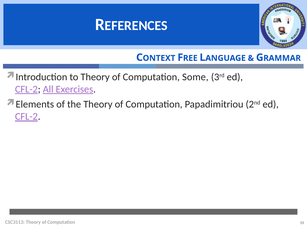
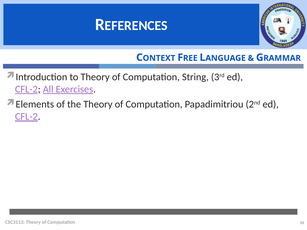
Some: Some -> String
